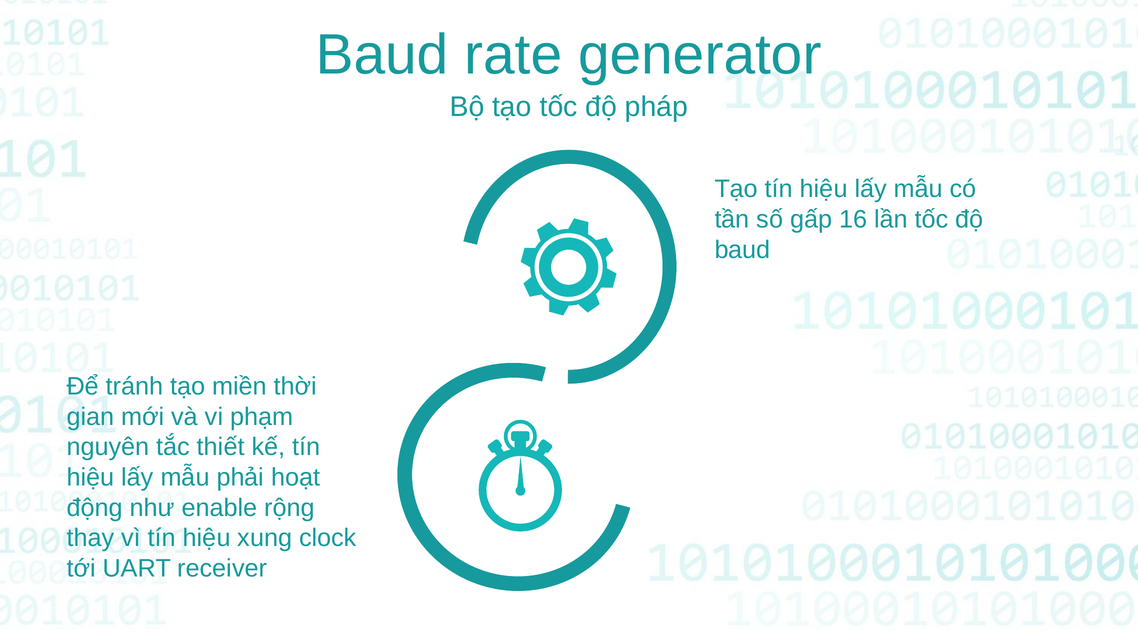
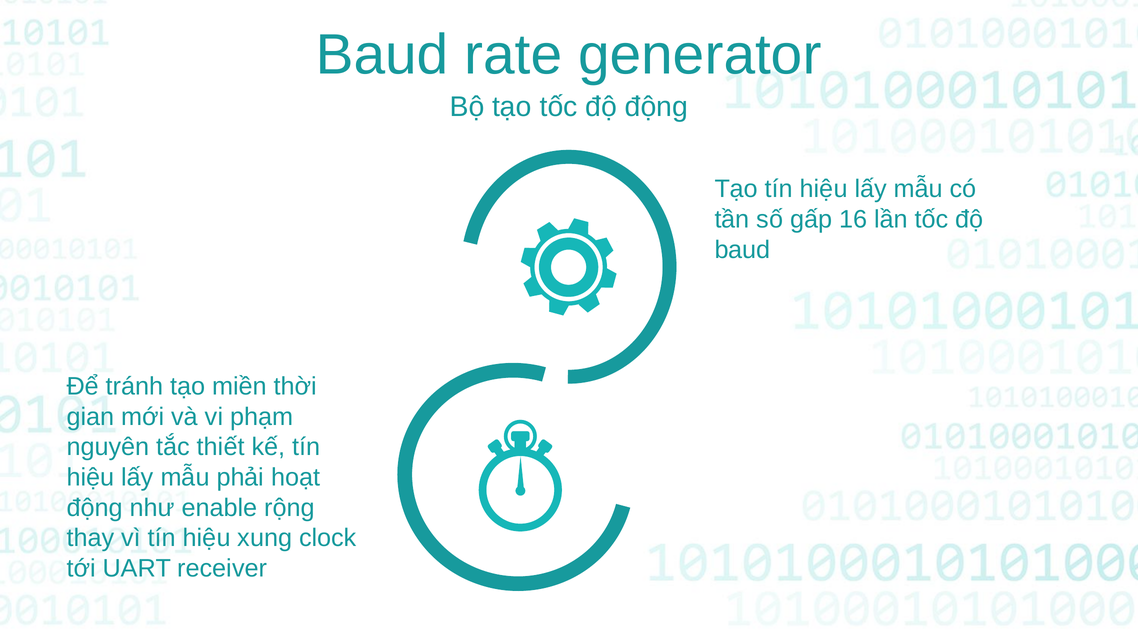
độ pháp: pháp -> động
